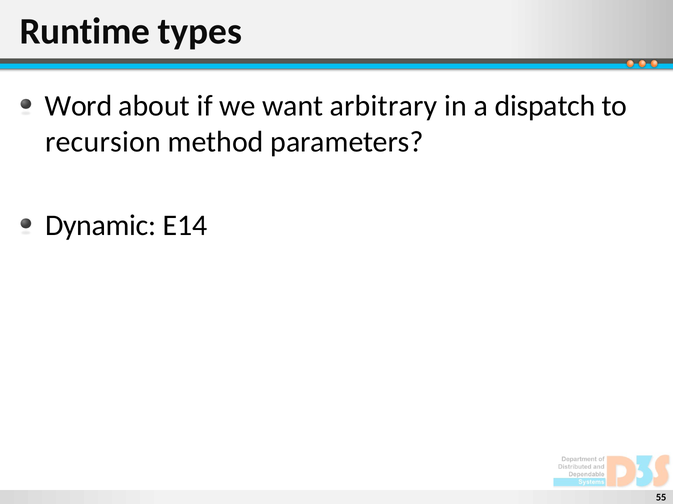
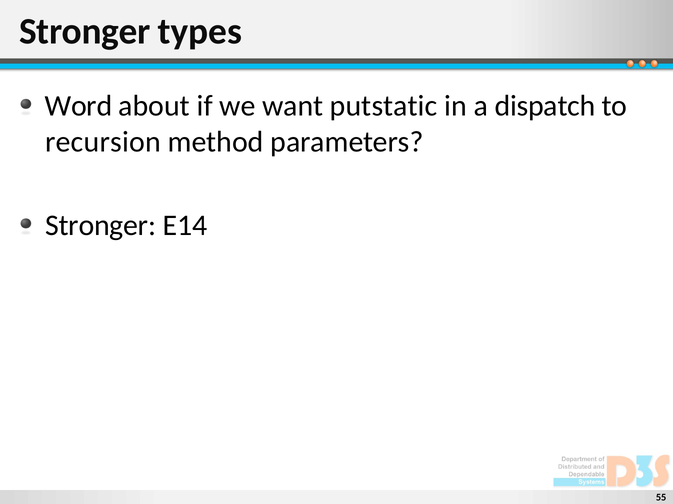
Runtime at (85, 32): Runtime -> Stronger
arbitrary: arbitrary -> putstatic
Dynamic at (101, 226): Dynamic -> Stronger
